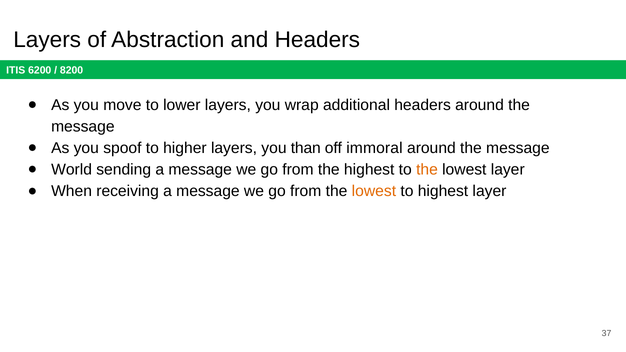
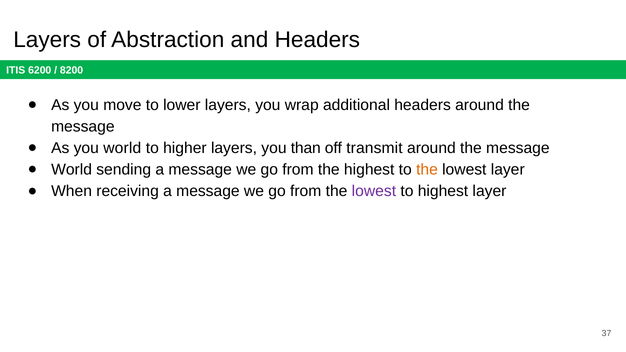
you spoof: spoof -> world
immoral: immoral -> transmit
lowest at (374, 191) colour: orange -> purple
